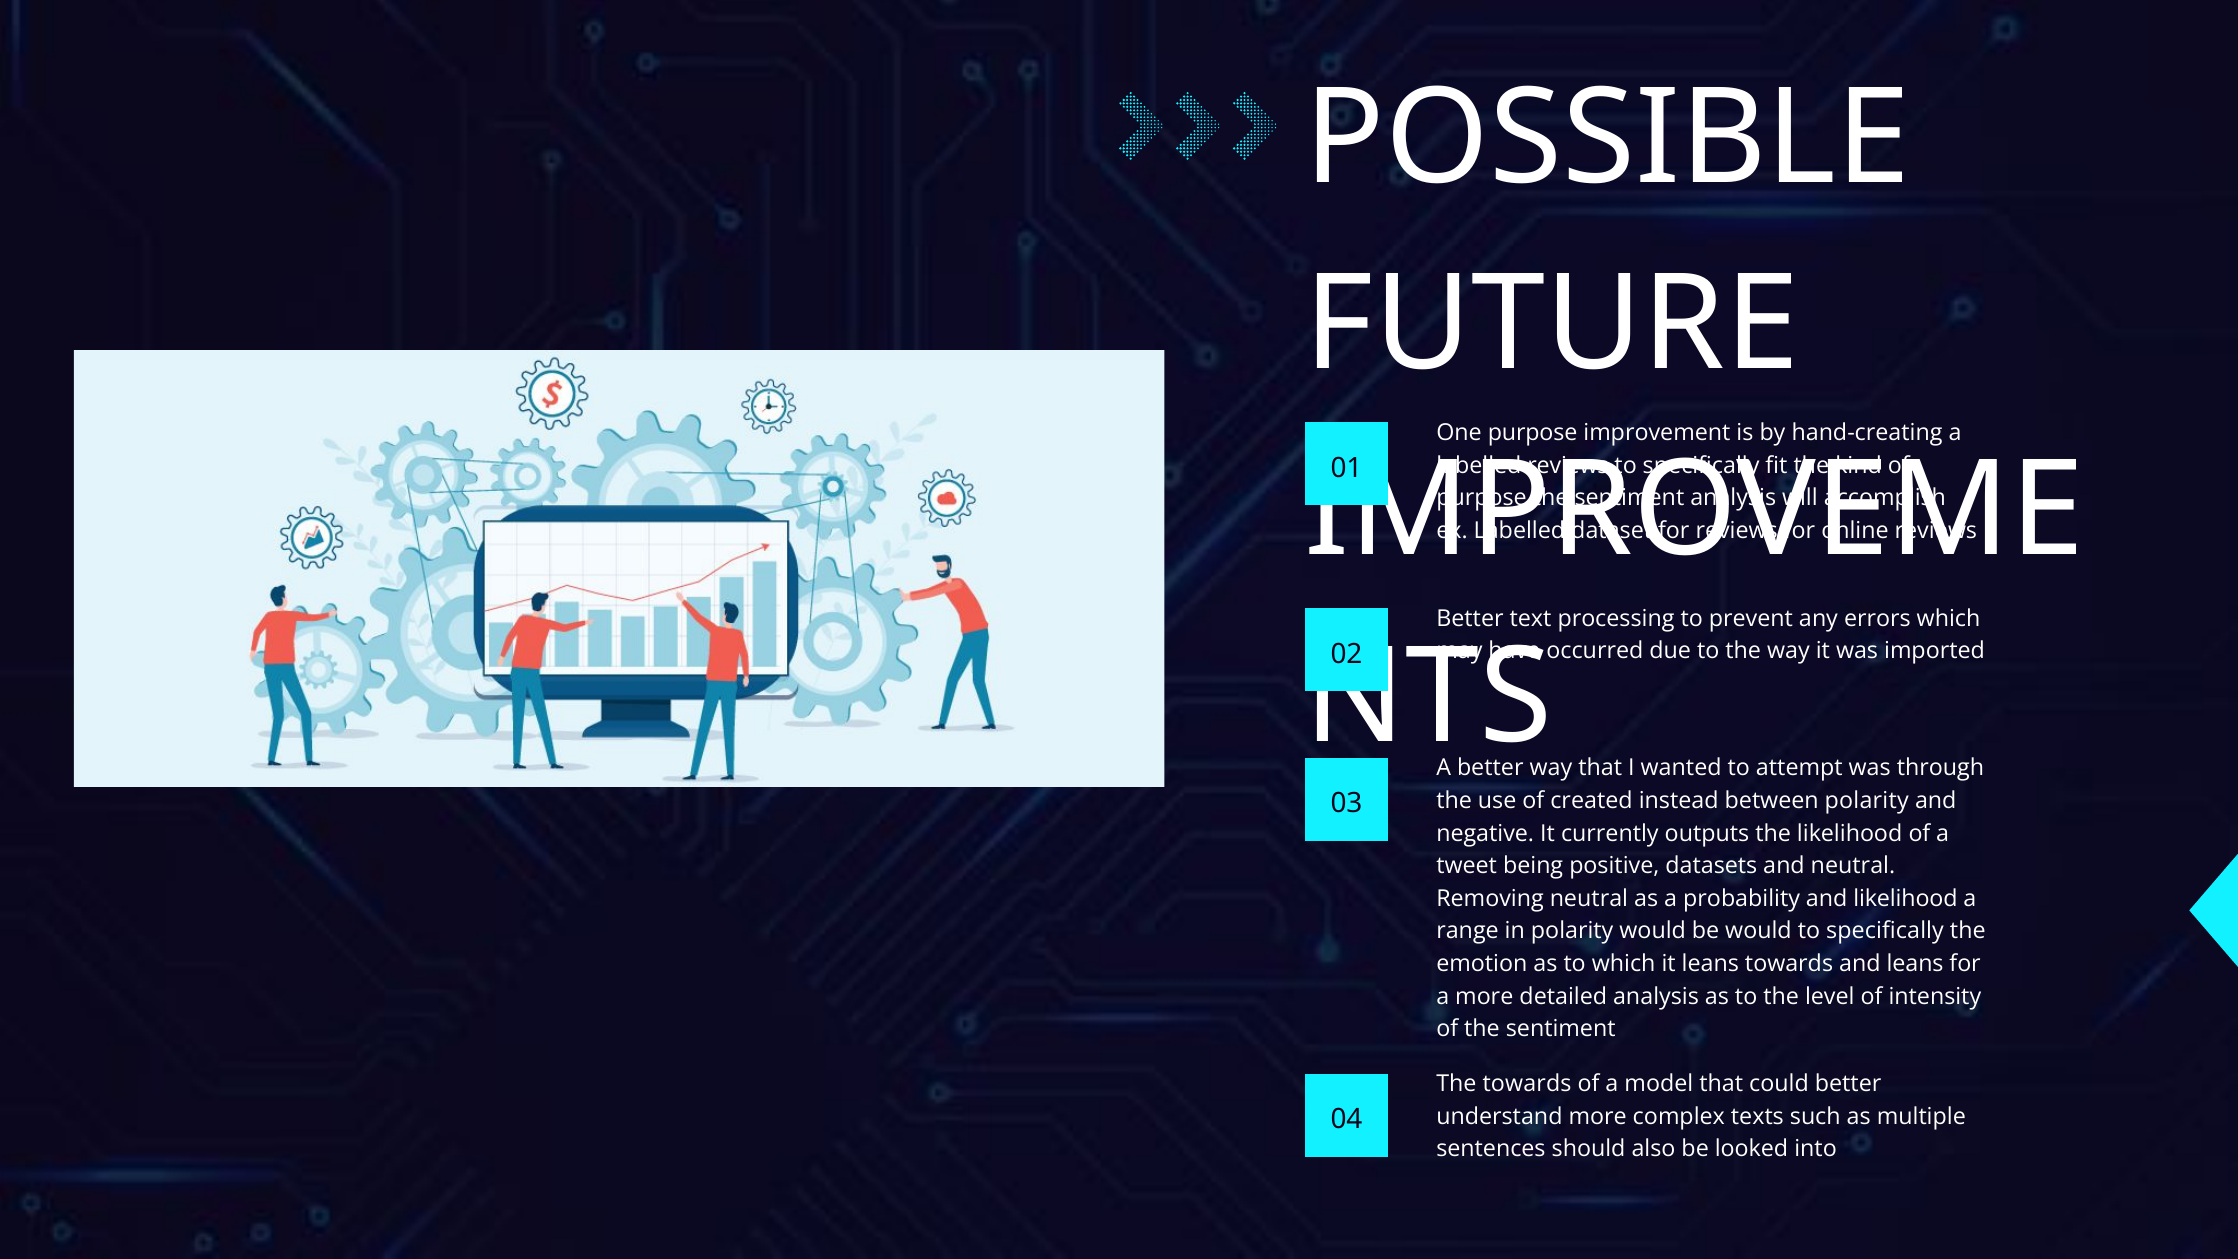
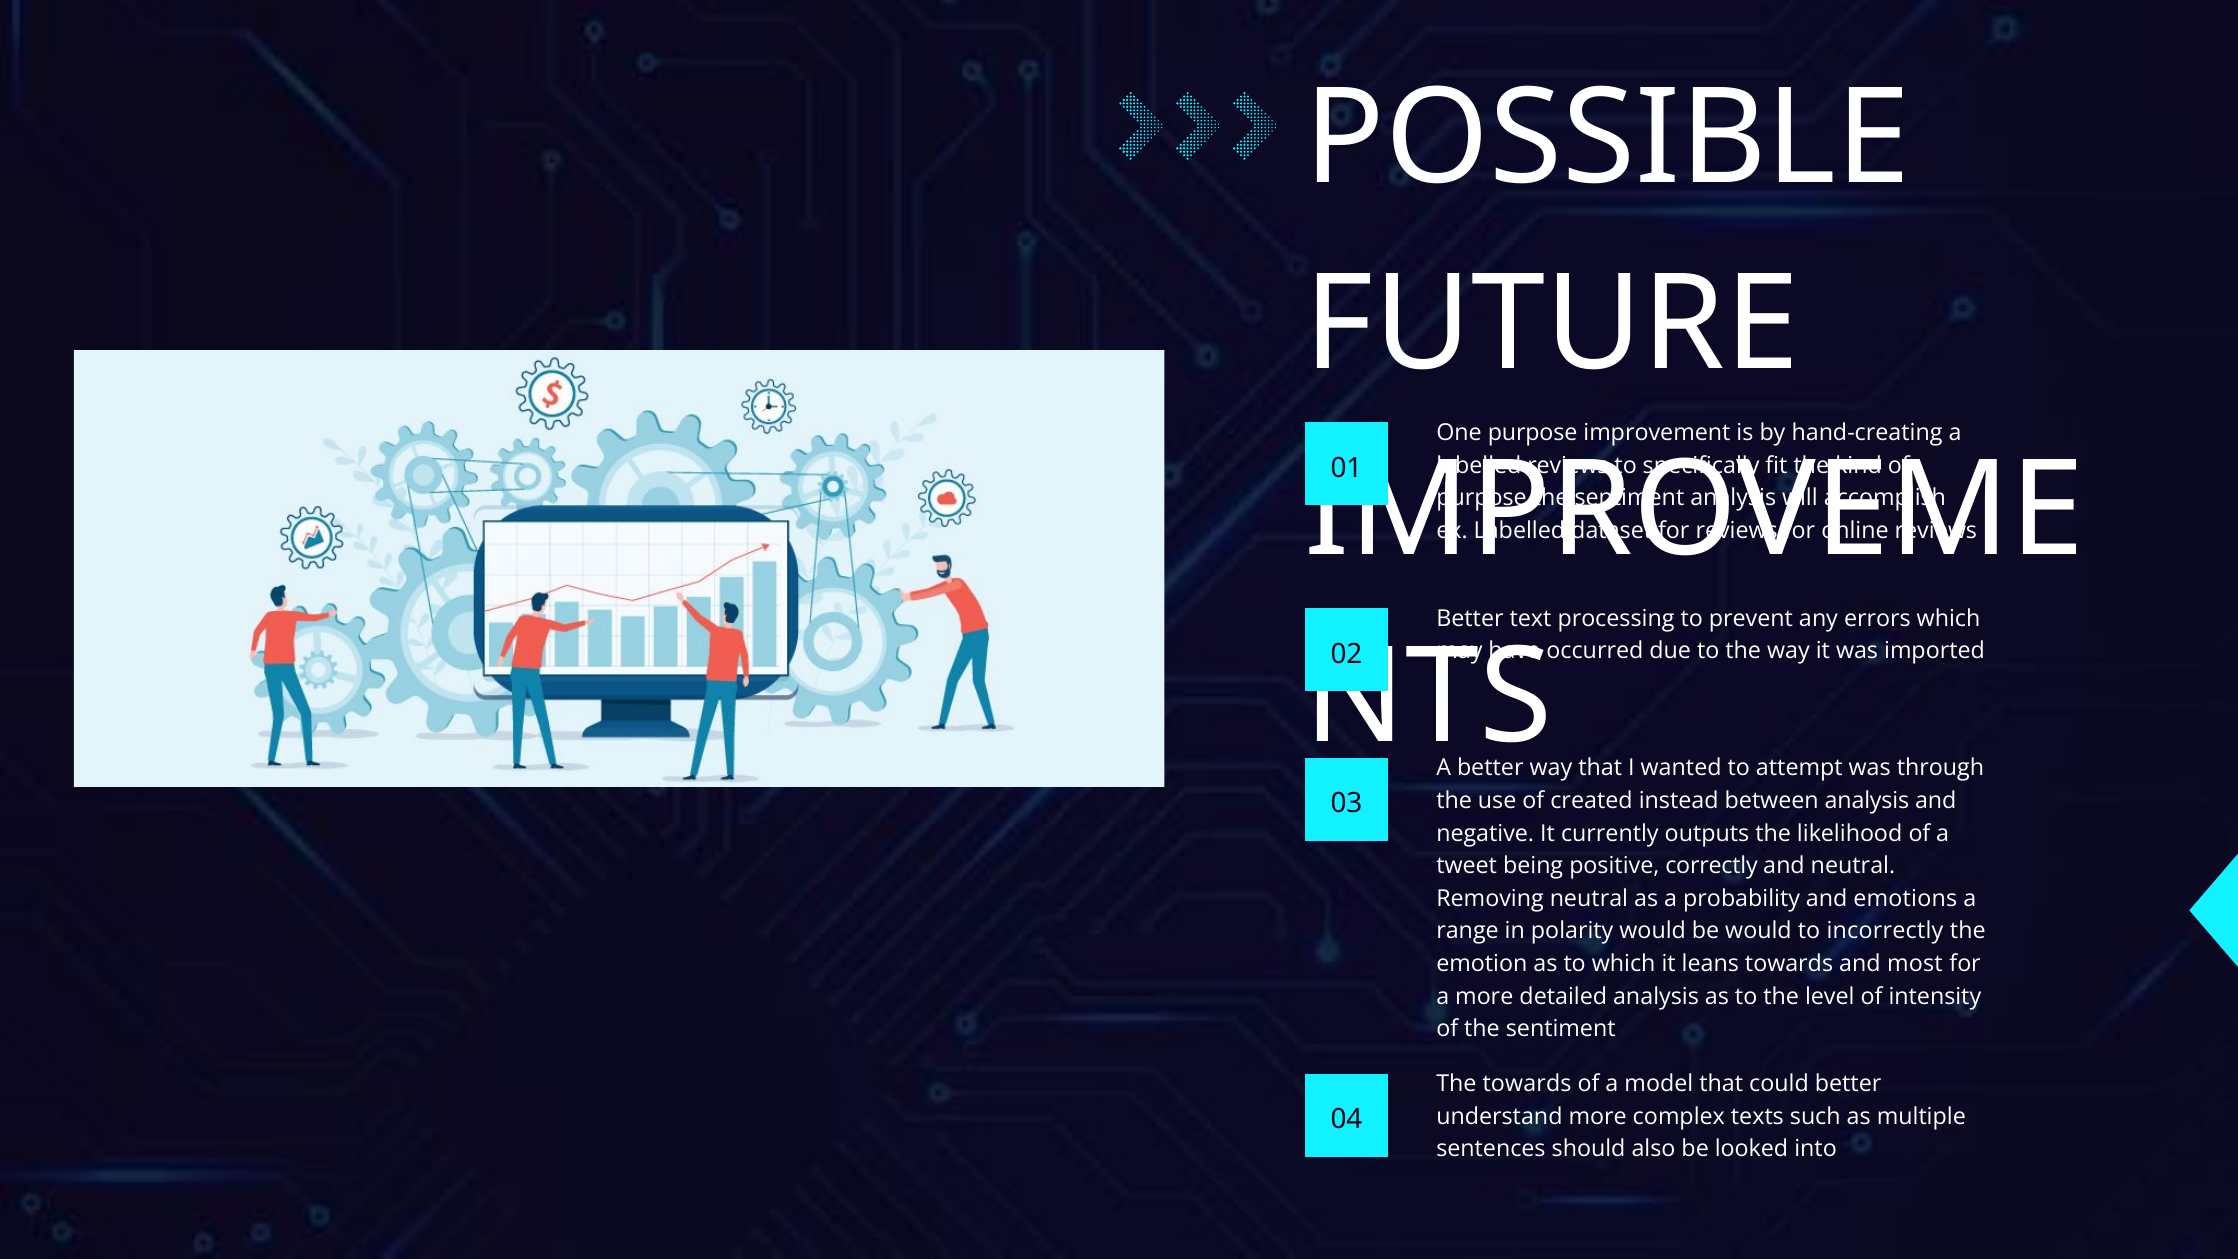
between polarity: polarity -> analysis
datasets: datasets -> correctly
and likelihood: likelihood -> emotions
specifically at (1885, 931): specifically -> incorrectly
and leans: leans -> most
